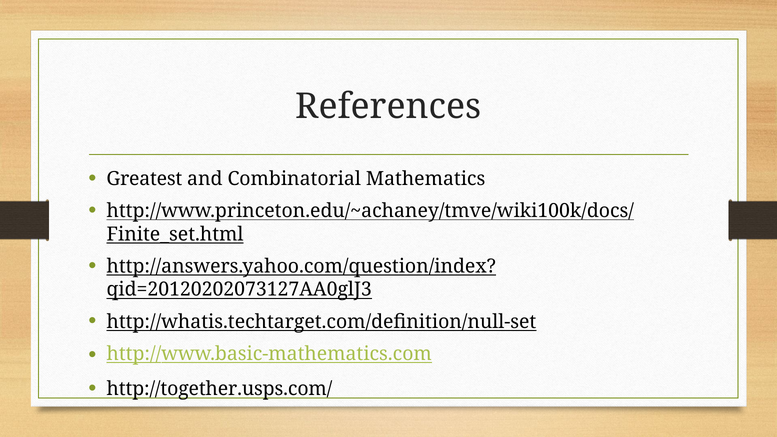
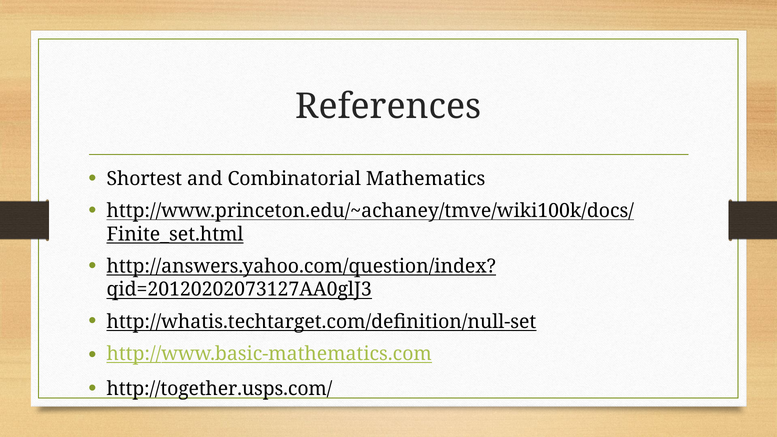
Greatest: Greatest -> Shortest
